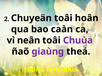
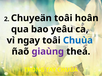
caàn: caàn -> yeâu
neân: neân -> ngay
Chuùa at (78, 41) colour: purple -> blue
